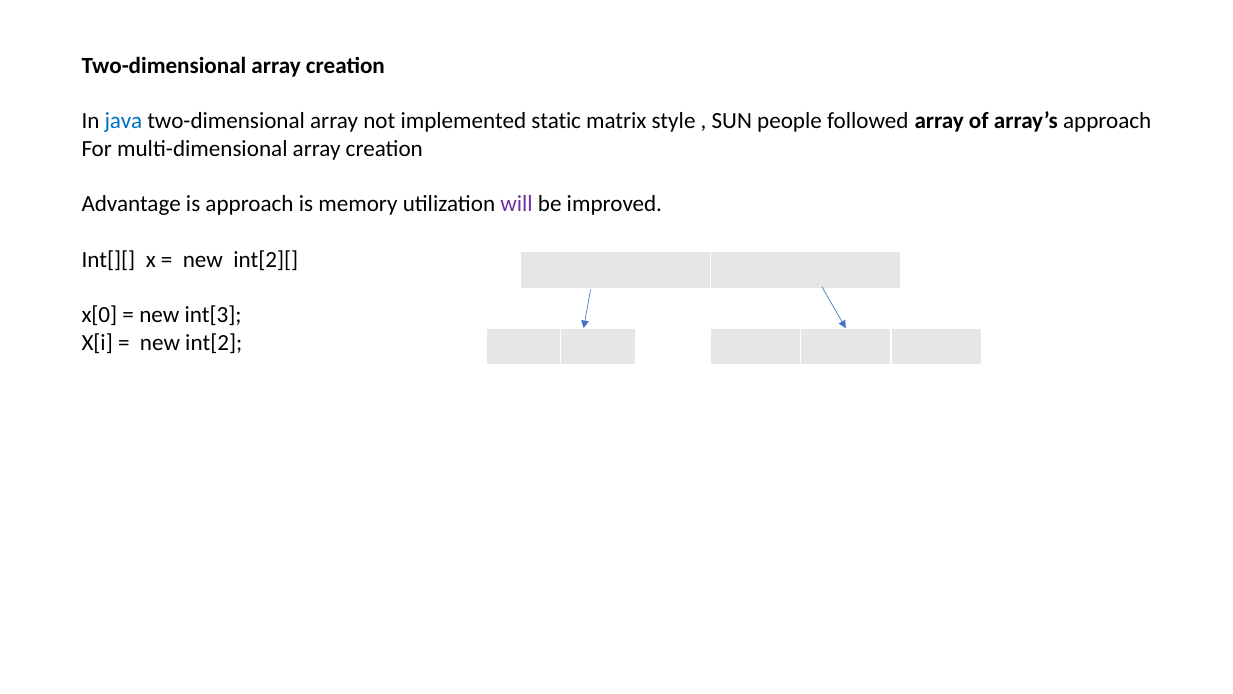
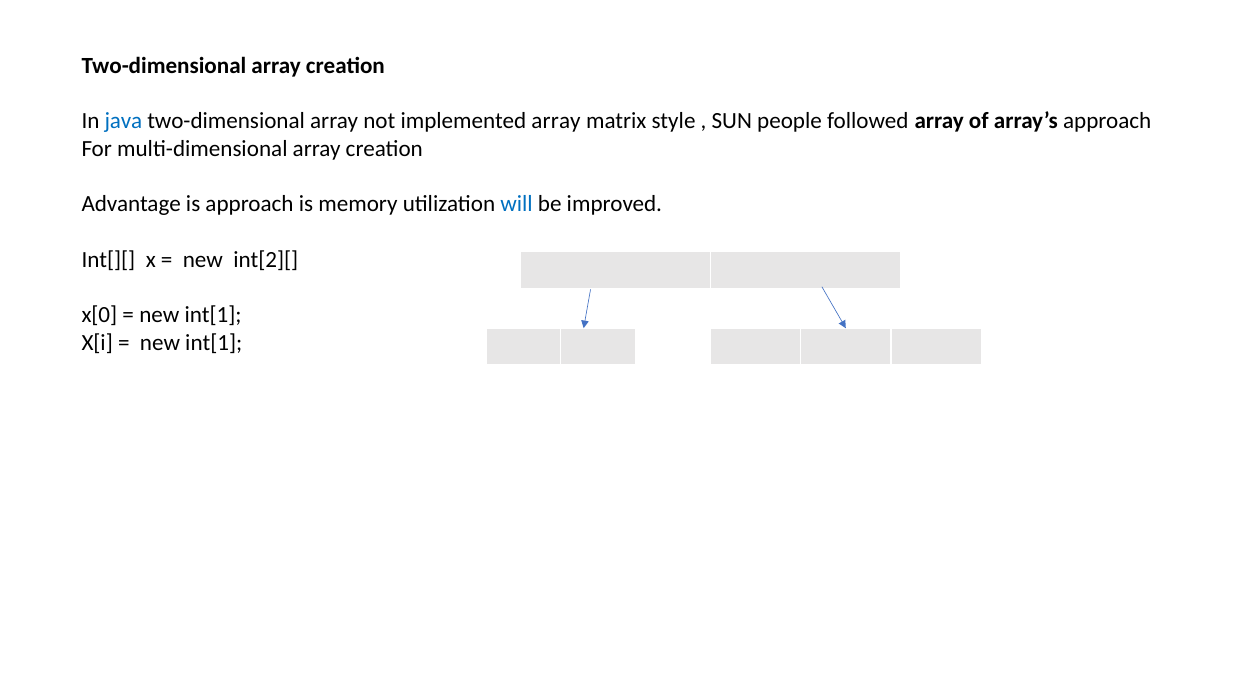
implemented static: static -> array
will colour: purple -> blue
int[3 at (213, 315): int[3 -> int[1
int[2 at (214, 343): int[2 -> int[1
